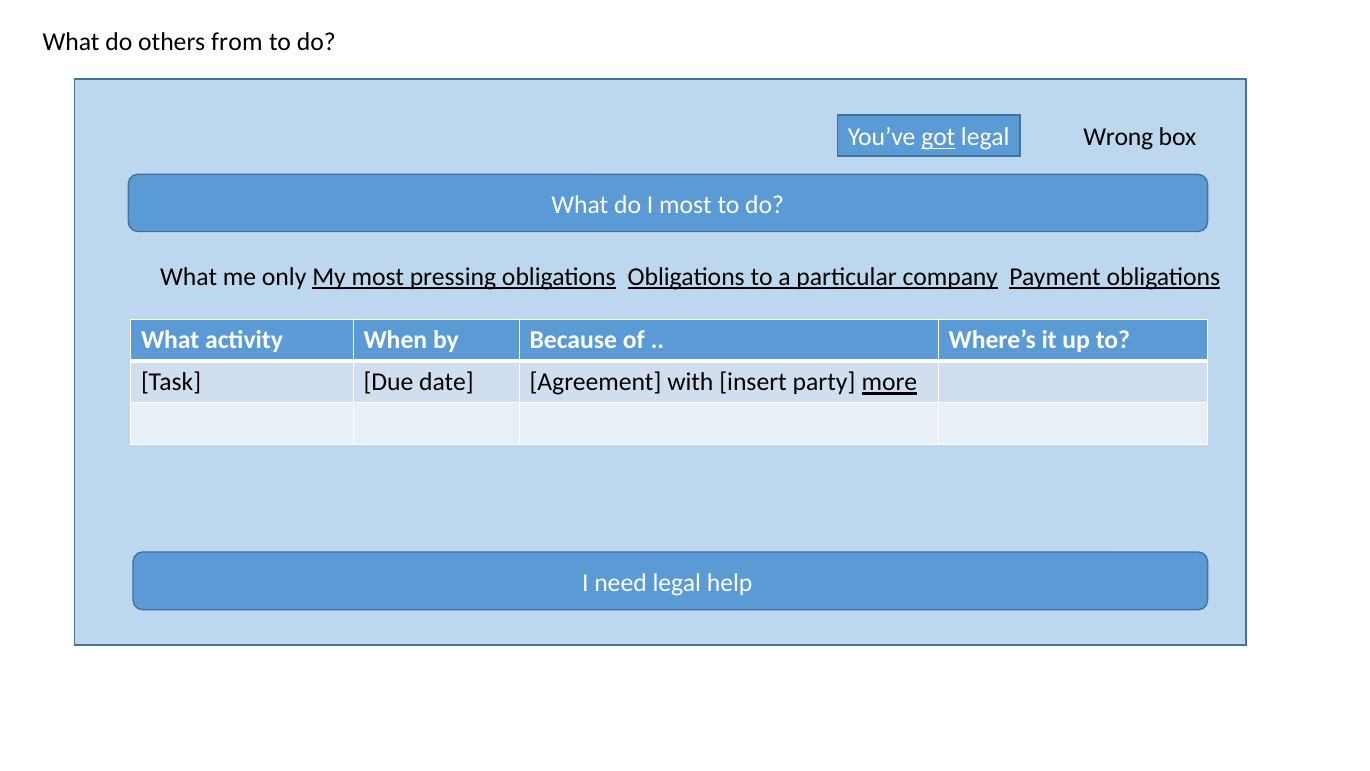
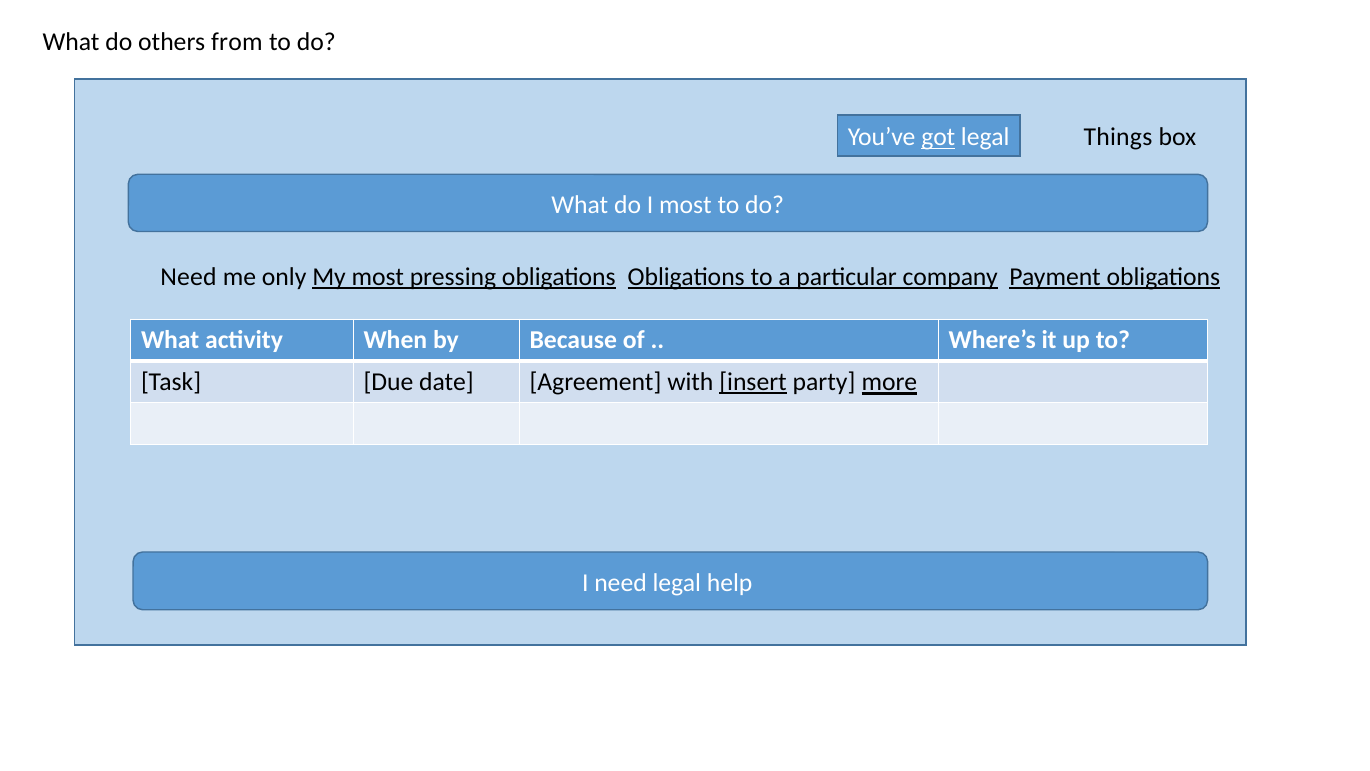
Wrong: Wrong -> Things
What at (189, 277): What -> Need
insert underline: none -> present
